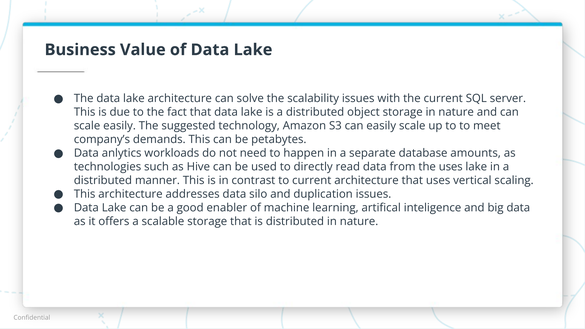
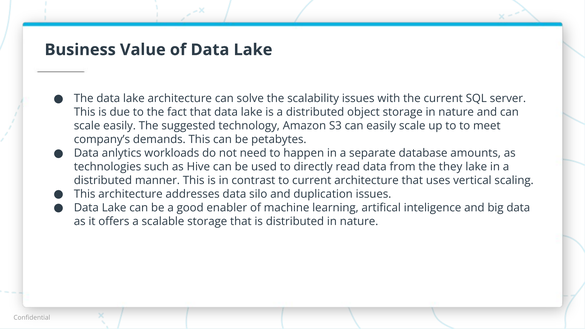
the uses: uses -> they
